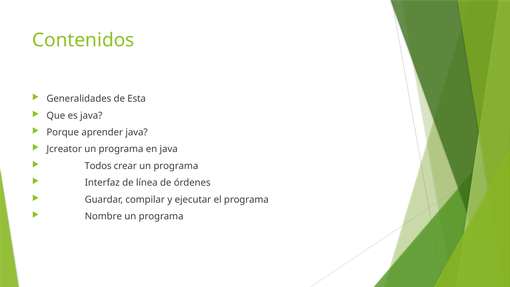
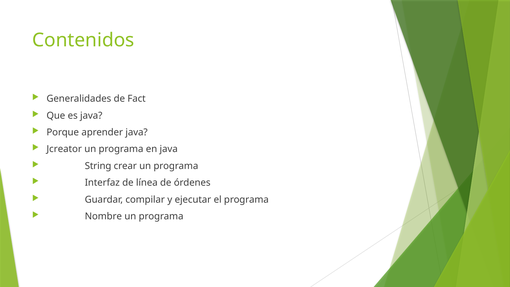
Esta: Esta -> Fact
Todos: Todos -> String
